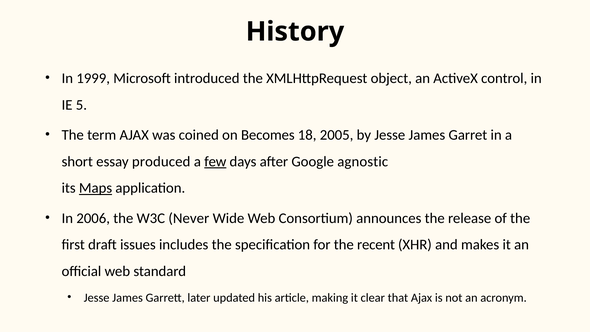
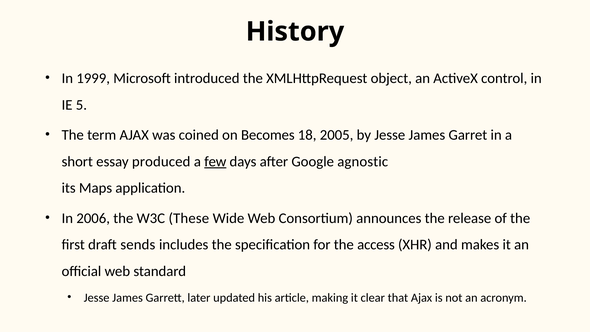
Maps underline: present -> none
Never: Never -> These
issues: issues -> sends
recent: recent -> access
